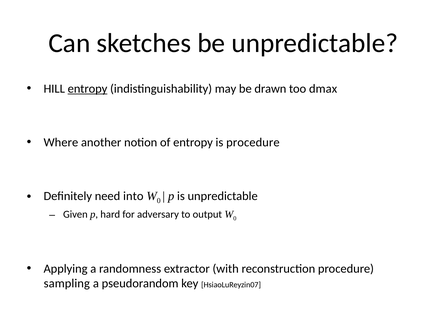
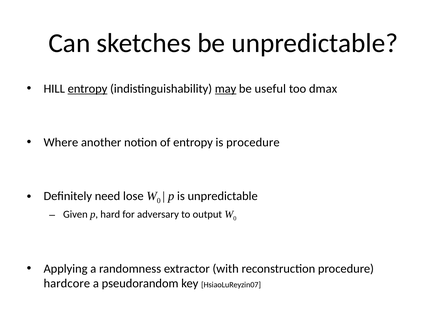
may underline: none -> present
drawn: drawn -> useful
into: into -> lose
sampling: sampling -> hardcore
